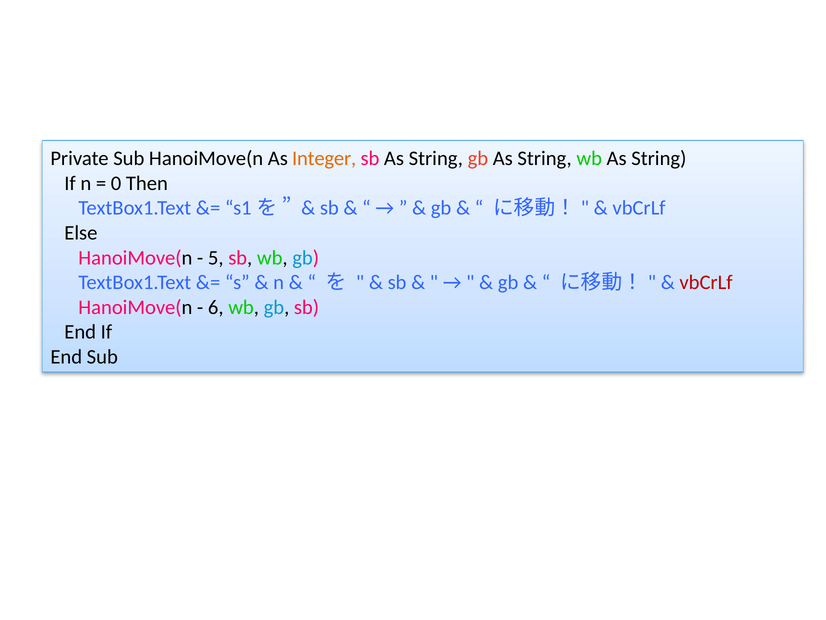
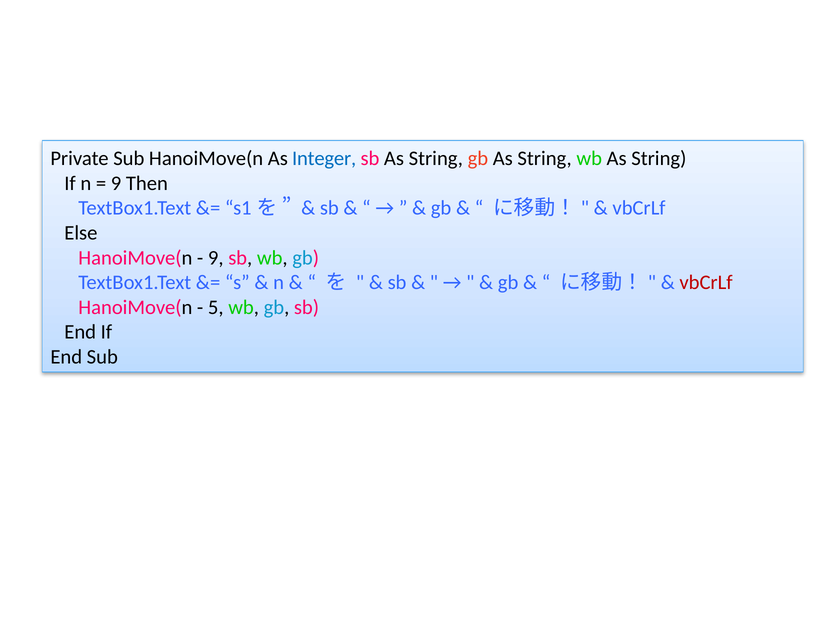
Integer colour: orange -> blue
0 at (116, 183): 0 -> 9
5 at (216, 258): 5 -> 9
6: 6 -> 5
